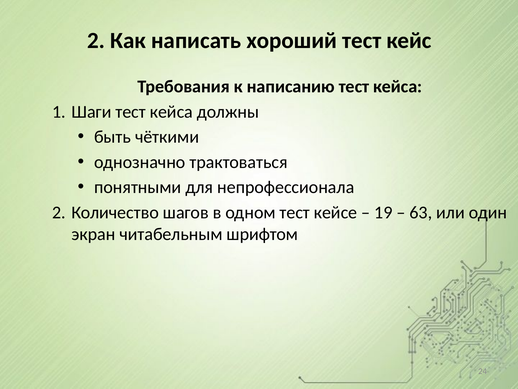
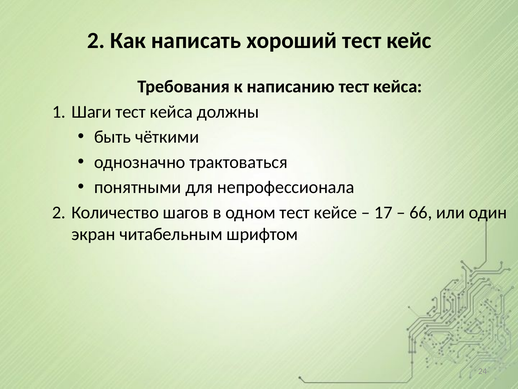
19: 19 -> 17
63: 63 -> 66
